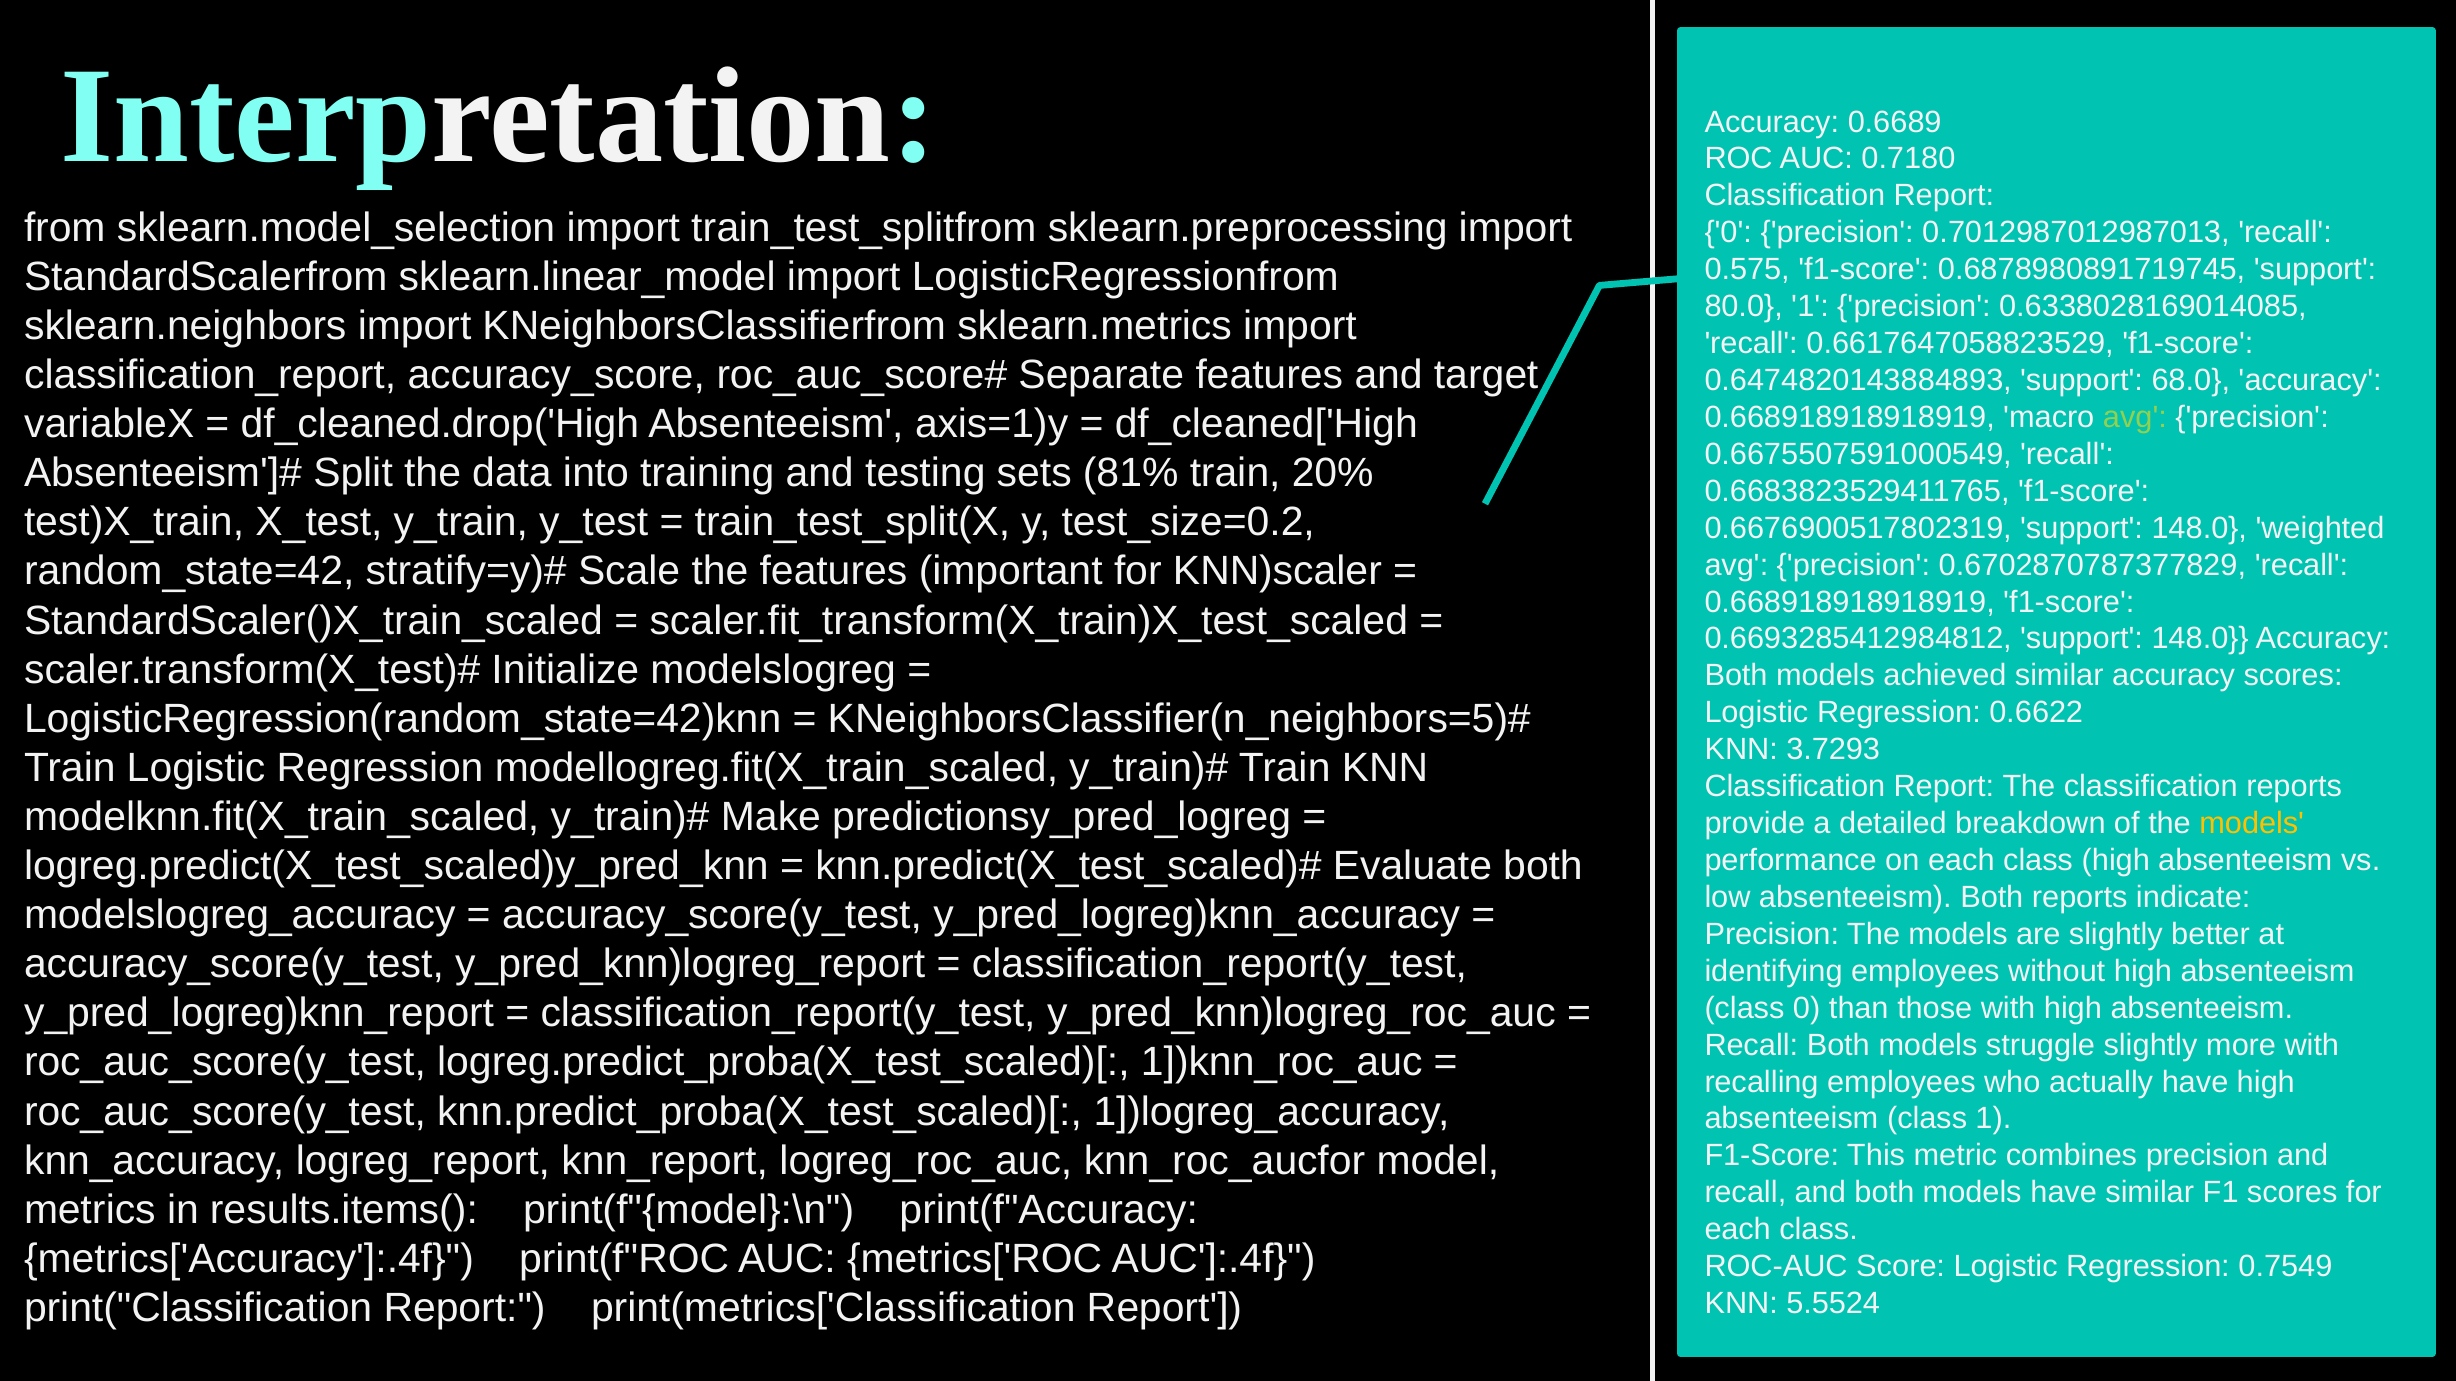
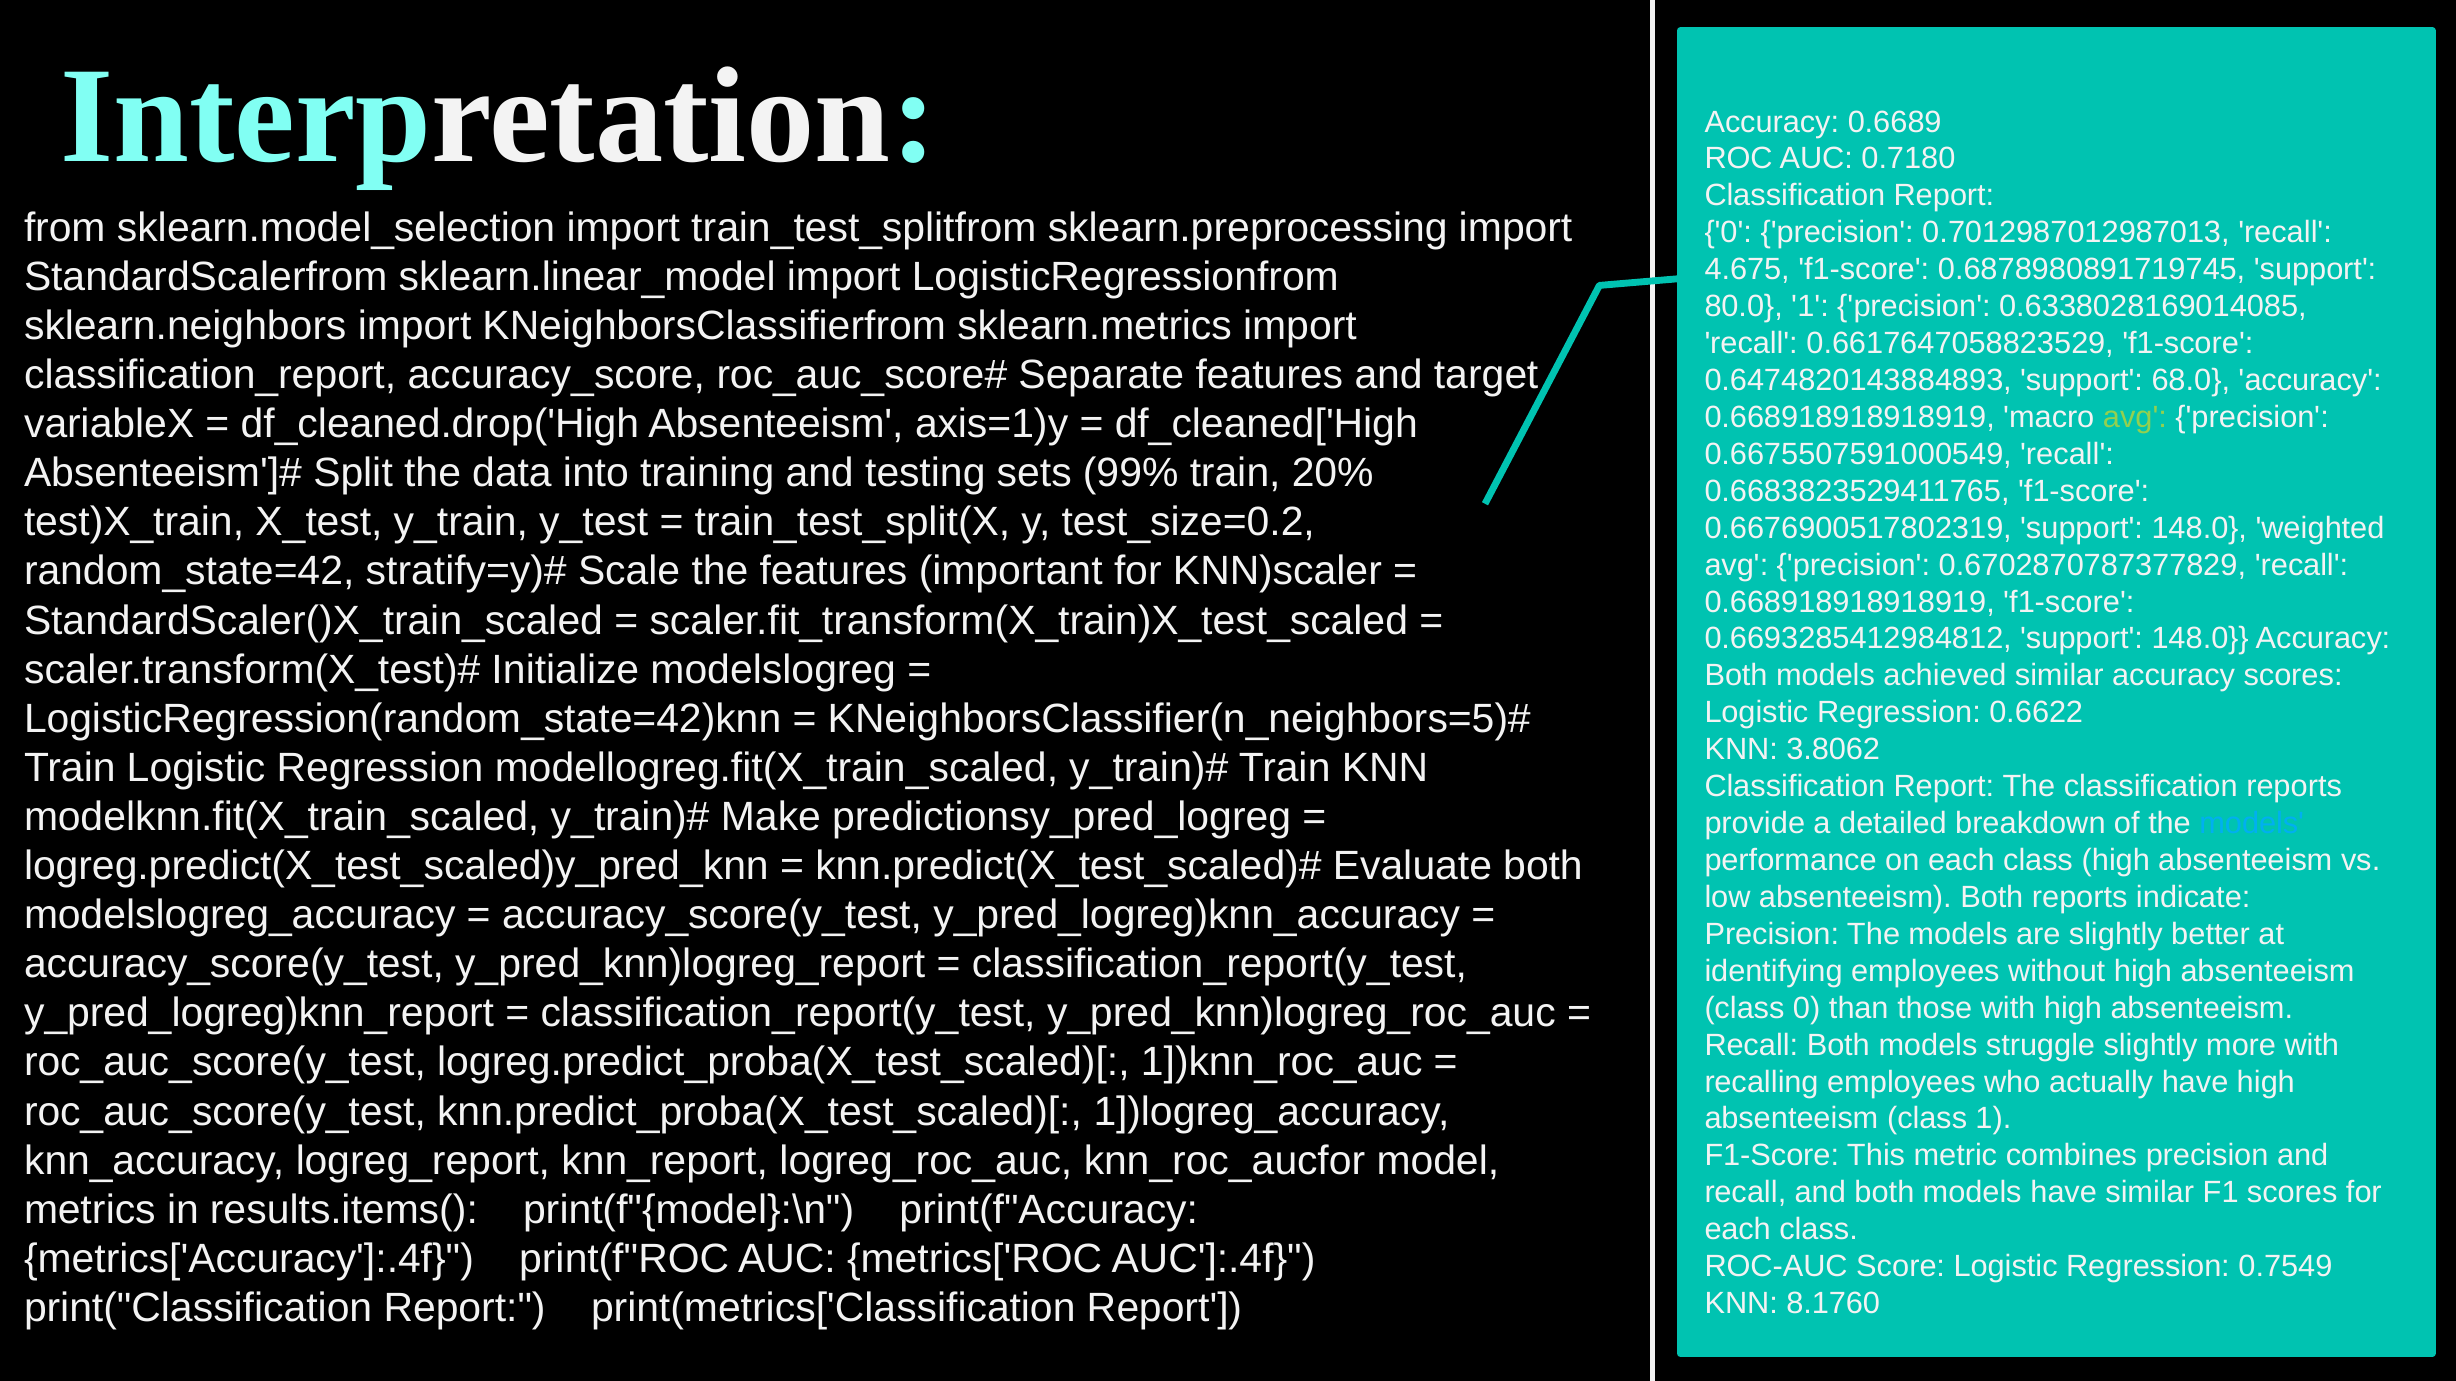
0.575: 0.575 -> 4.675
81%: 81% -> 99%
3.7293: 3.7293 -> 3.8062
models at (2252, 824) colour: yellow -> light blue
5.5524: 5.5524 -> 8.1760
